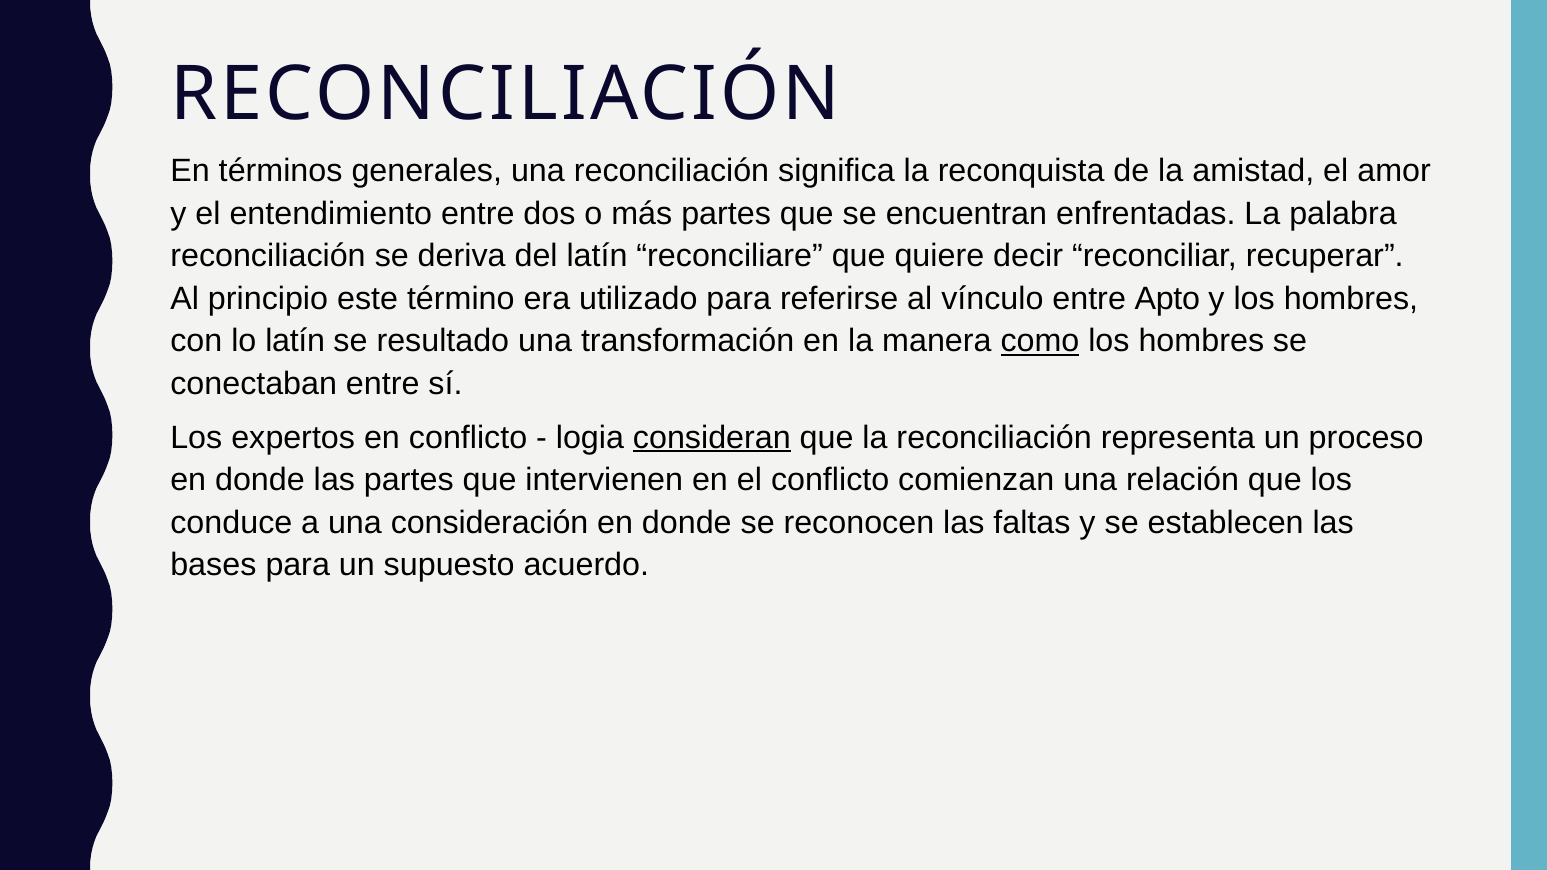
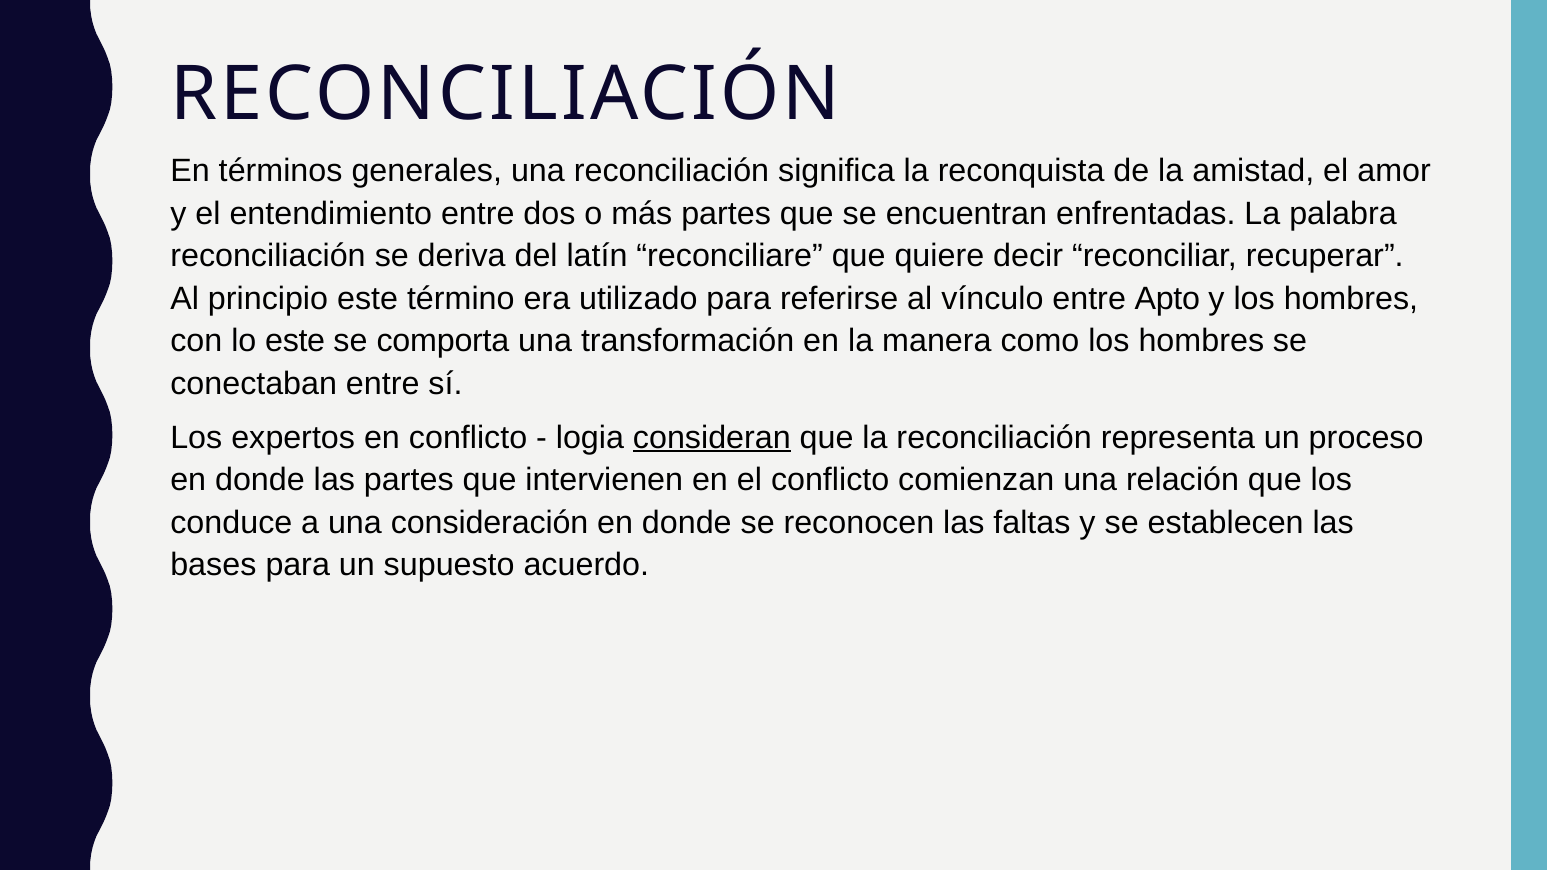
lo latín: latín -> este
resultado: resultado -> comporta
como underline: present -> none
